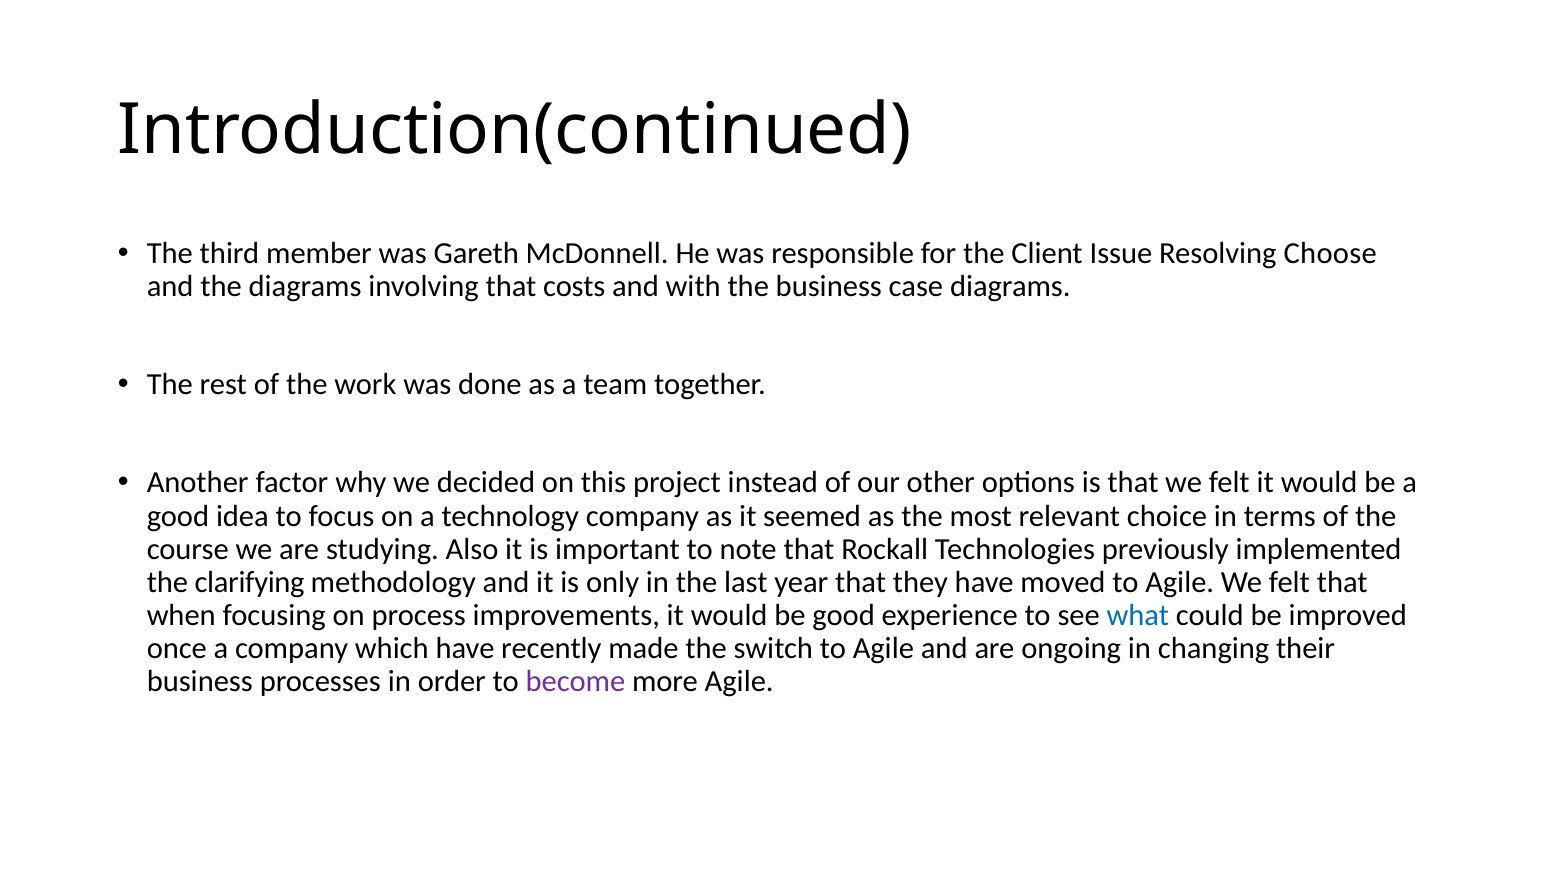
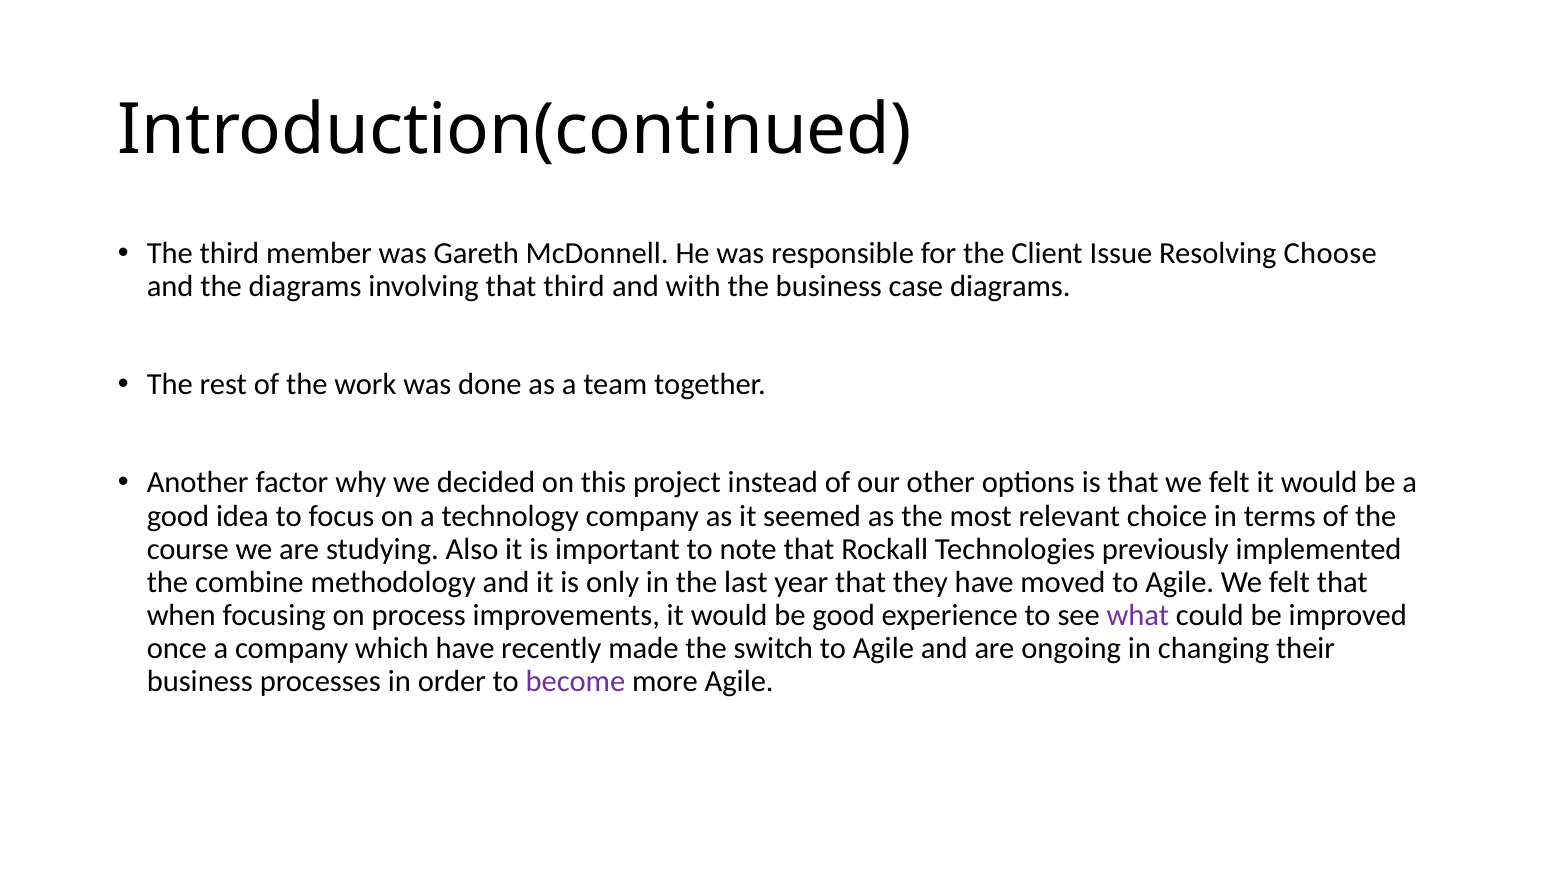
that costs: costs -> third
clarifying: clarifying -> combine
what colour: blue -> purple
